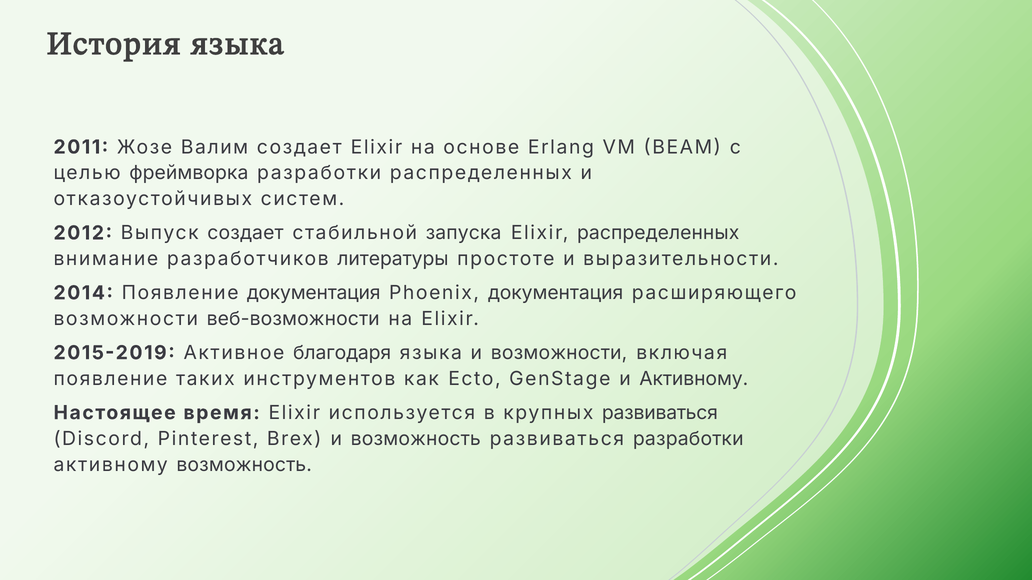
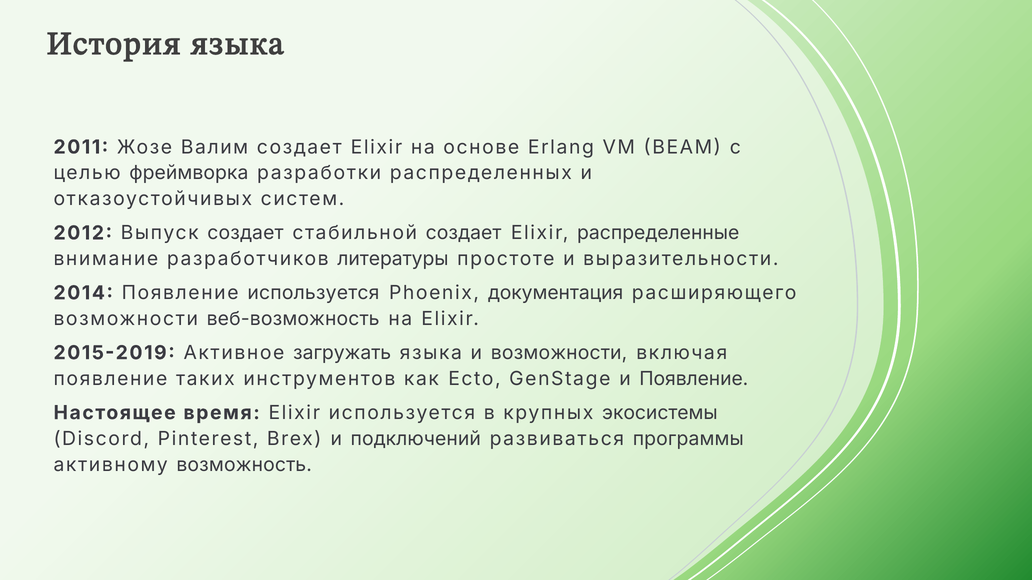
стабильной запуска: запуска -> создает
Elixir распределенных: распределенных -> распределенные
Появление документация: документация -> используется
веб-возможности: веб-возможности -> веб-возможность
благодаря: благодаря -> загружать
и Активному: Активному -> Появление
крупных развиваться: развиваться -> экосистемы
и возможность: возможность -> подключений
развиваться разработки: разработки -> программы
